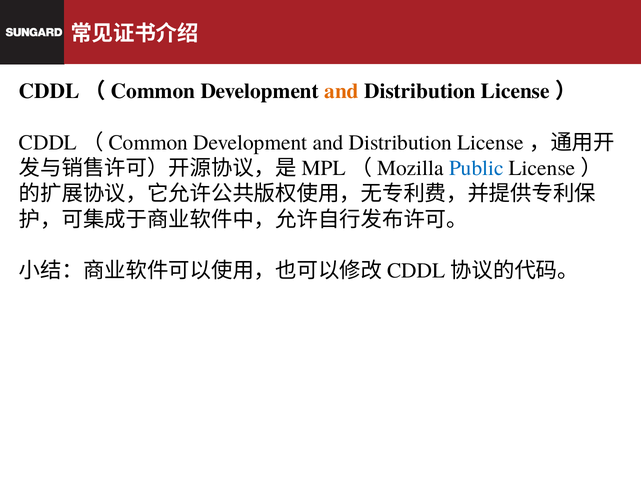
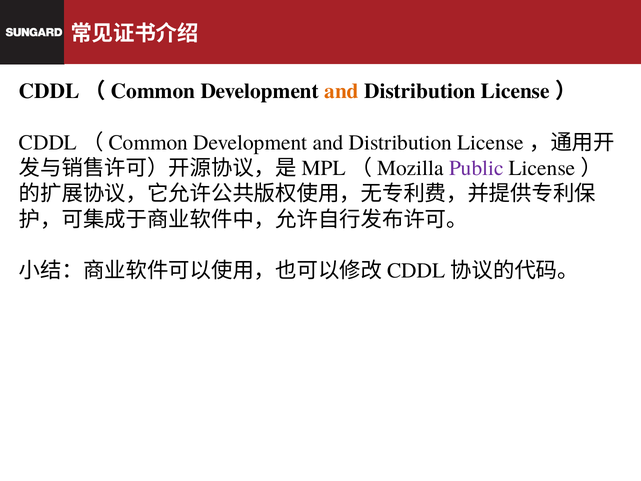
Public colour: blue -> purple
